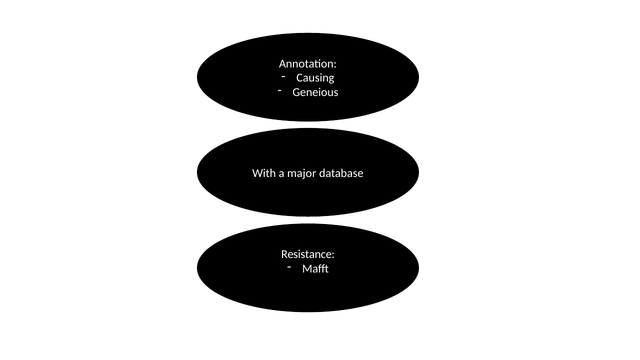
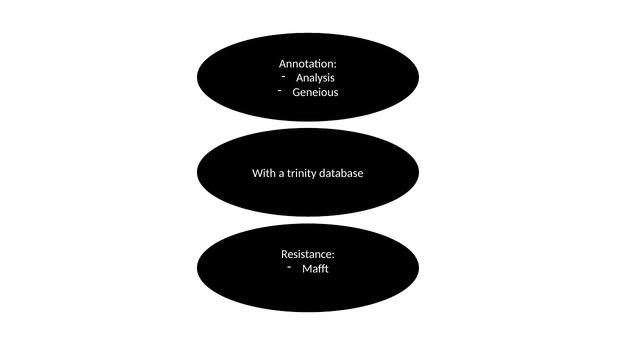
Causing: Causing -> Analysis
major: major -> trinity
